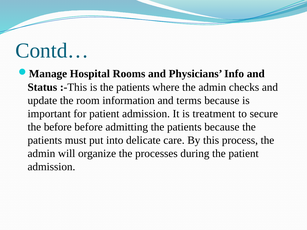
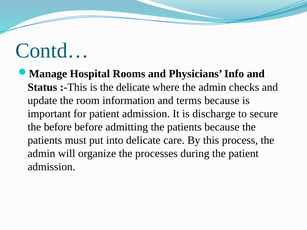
is the patients: patients -> delicate
treatment: treatment -> discharge
